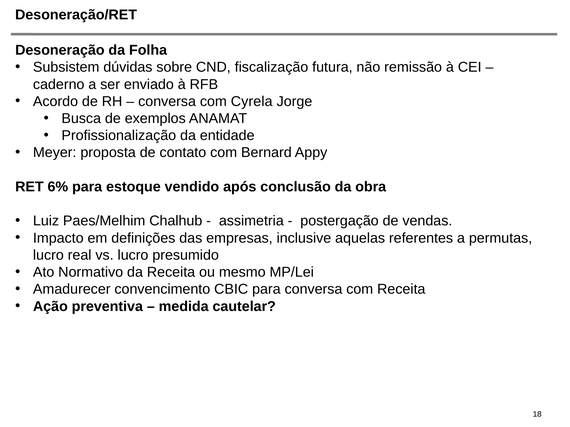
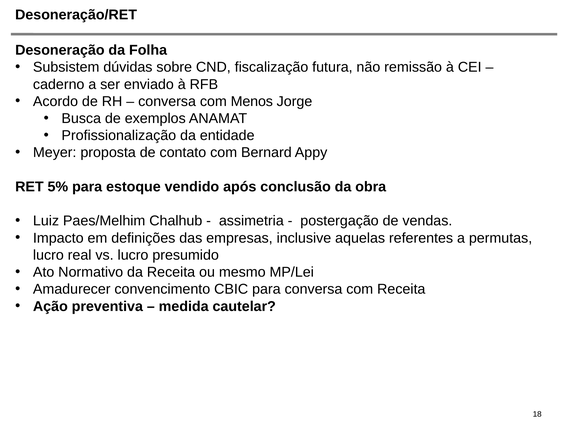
Cyrela: Cyrela -> Menos
6%: 6% -> 5%
